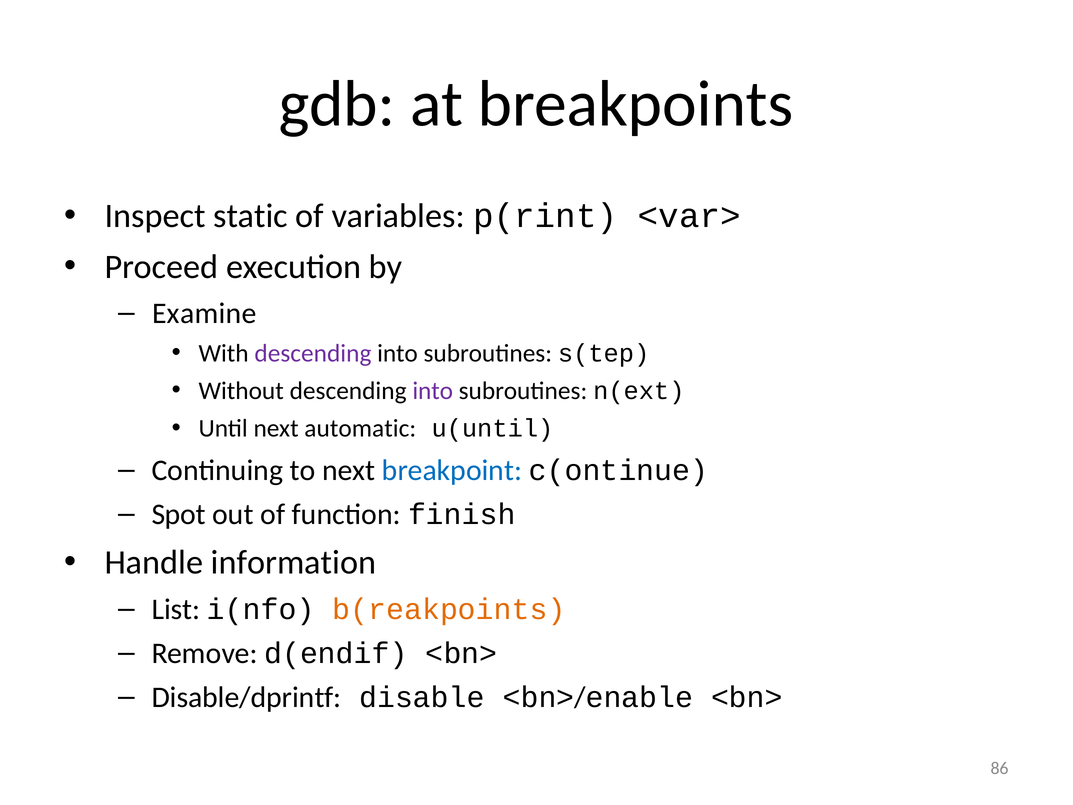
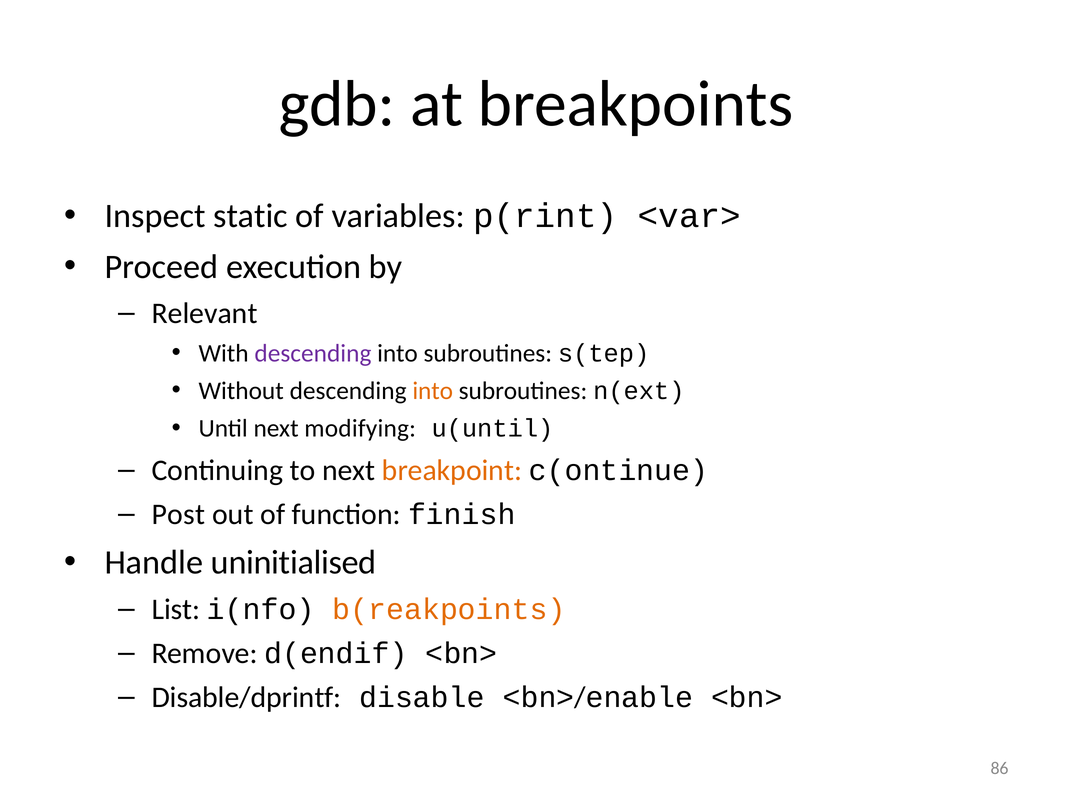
Examine: Examine -> Relevant
into at (433, 391) colour: purple -> orange
automatic: automatic -> modifying
breakpoint colour: blue -> orange
Spot: Spot -> Post
information: information -> uninitialised
